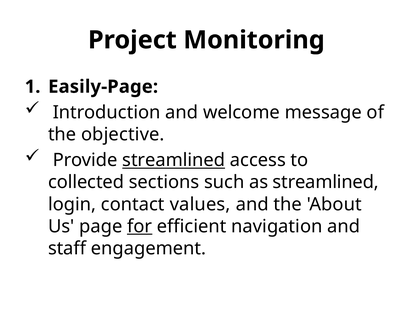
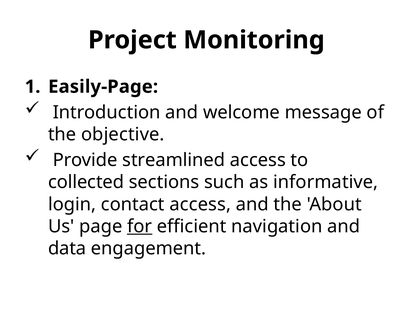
streamlined at (174, 160) underline: present -> none
as streamlined: streamlined -> informative
contact values: values -> access
staff: staff -> data
